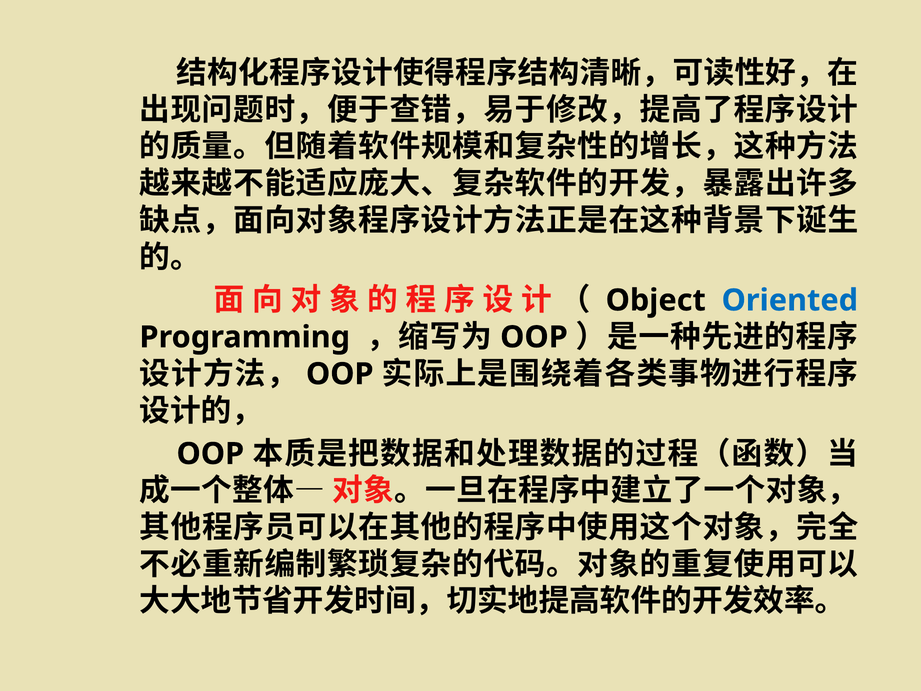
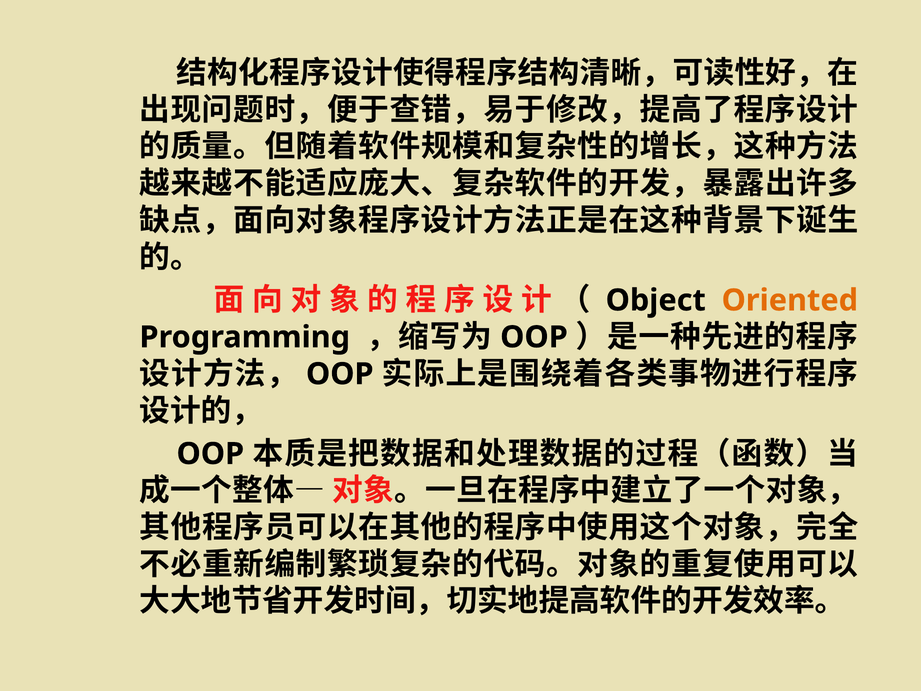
Oriented colour: blue -> orange
